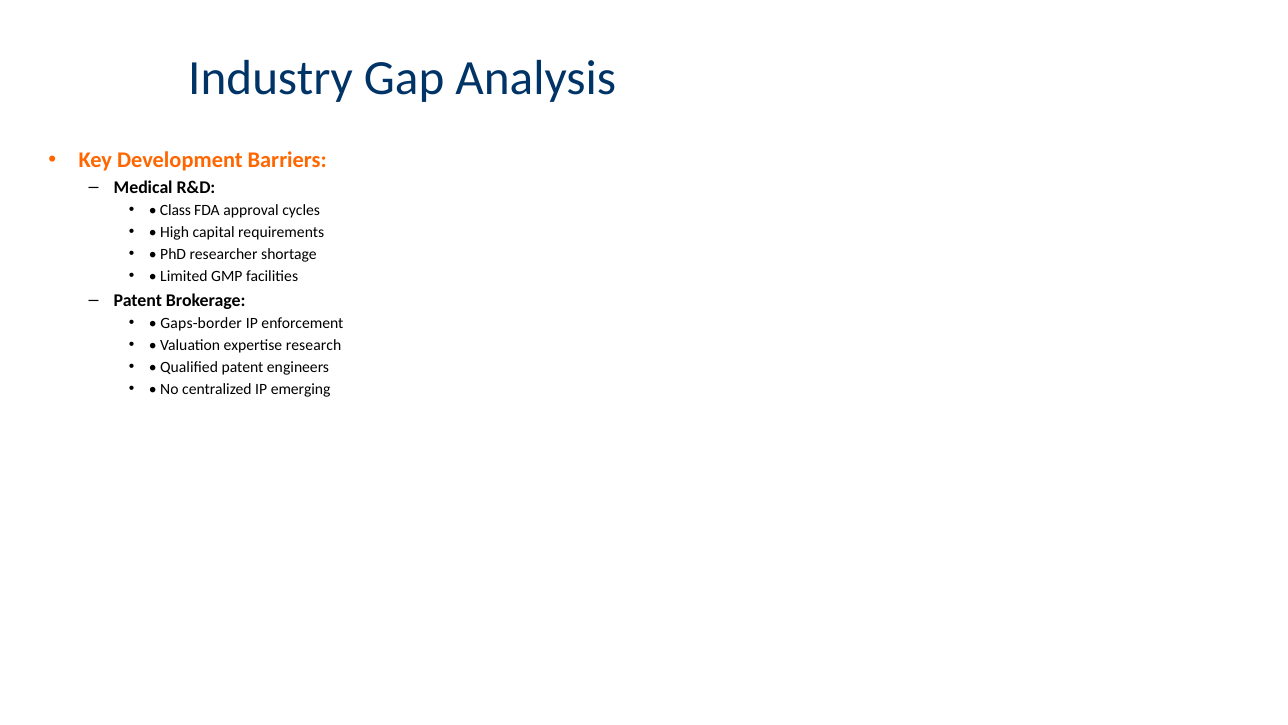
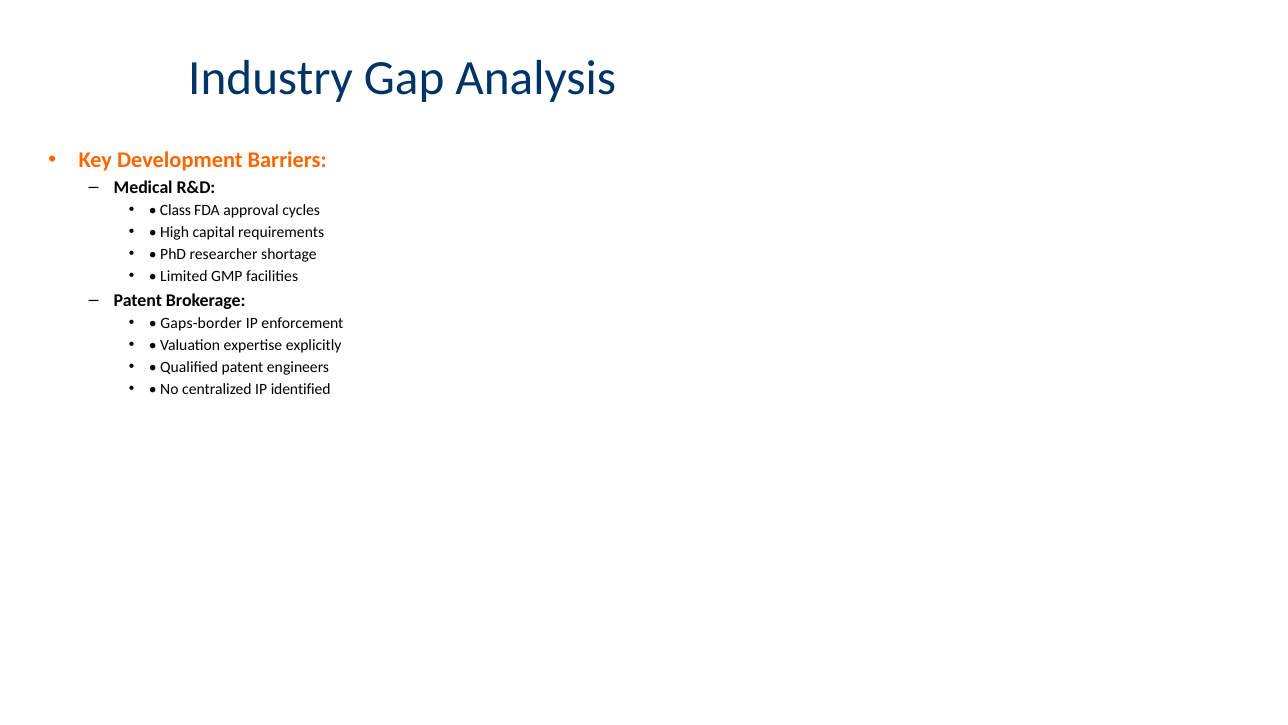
research: research -> explicitly
emerging: emerging -> identified
